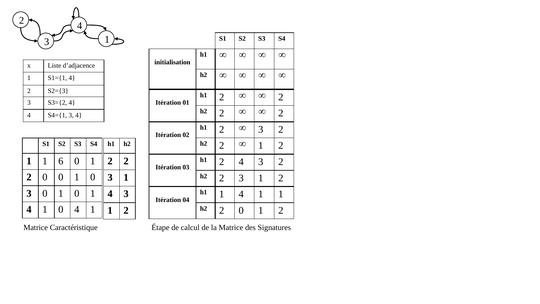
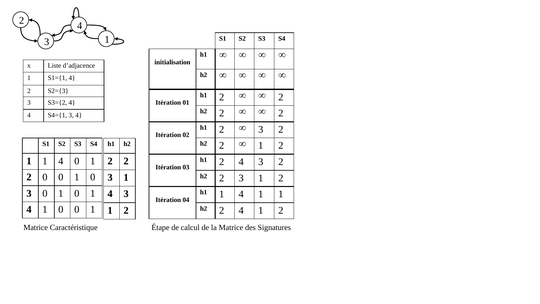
1 1 6: 6 -> 4
1 0 4: 4 -> 0
h2 2 0: 0 -> 4
